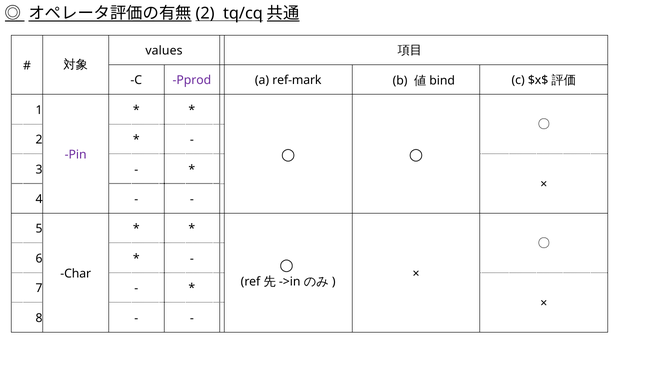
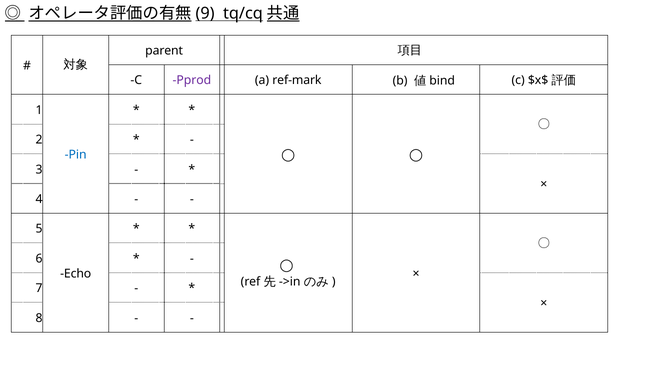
2 at (205, 13): 2 -> 9
values: values -> parent
Pin colour: purple -> blue
Char: Char -> Echo
